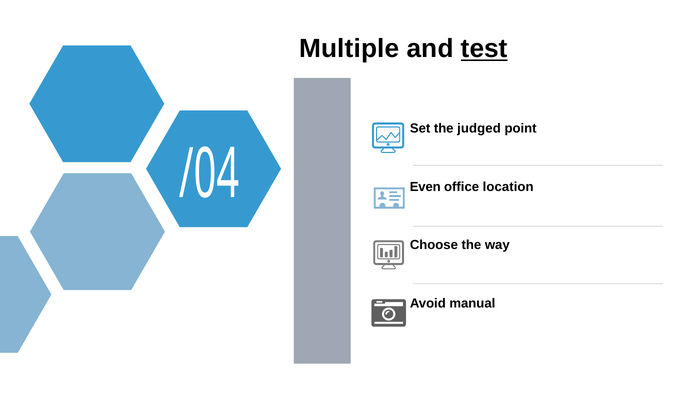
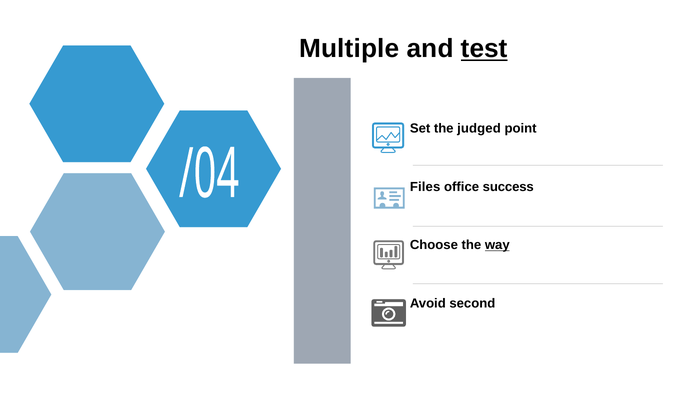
Even: Even -> Files
location: location -> success
way underline: none -> present
manual: manual -> second
